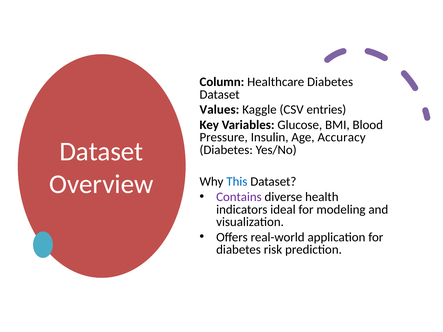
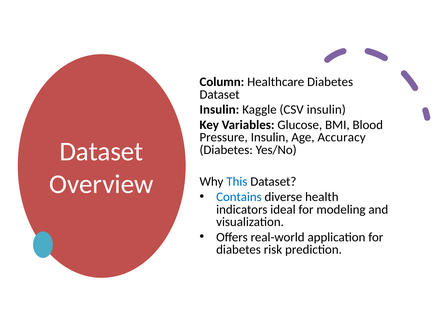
Values at (219, 110): Values -> Insulin
CSV entries: entries -> insulin
Contains colour: purple -> blue
